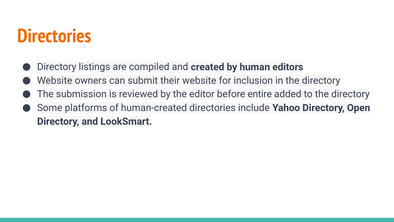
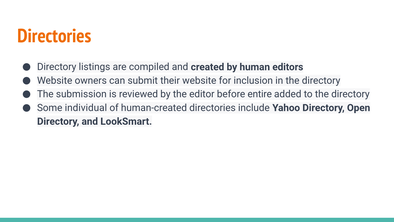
platforms: platforms -> individual
